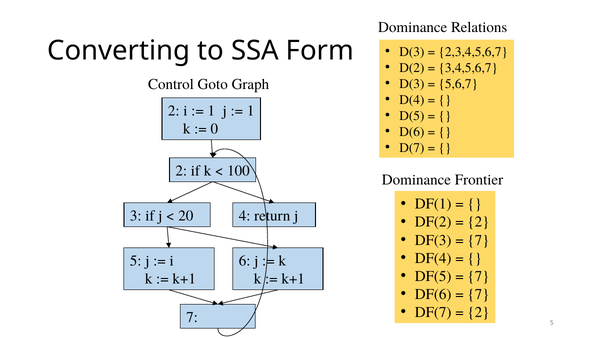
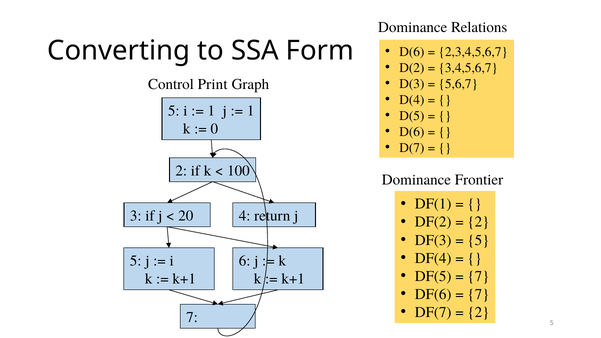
D(3 at (412, 52): D(3 -> D(6
Goto: Goto -> Print
2 at (174, 111): 2 -> 5
7 at (478, 240): 7 -> 5
